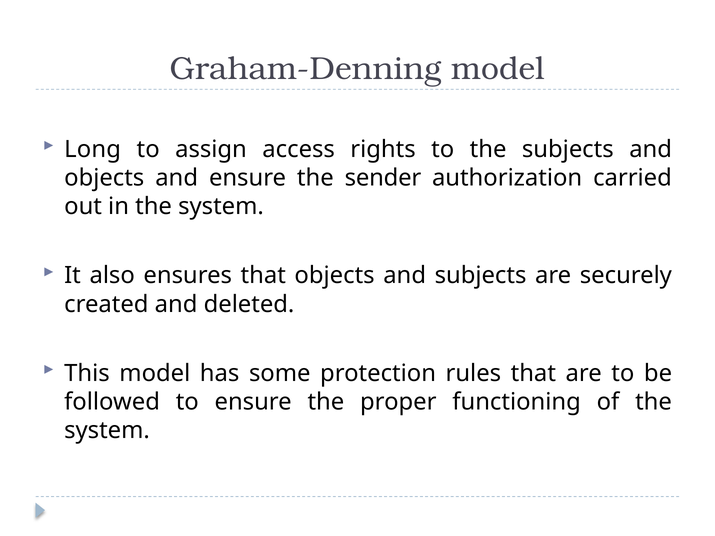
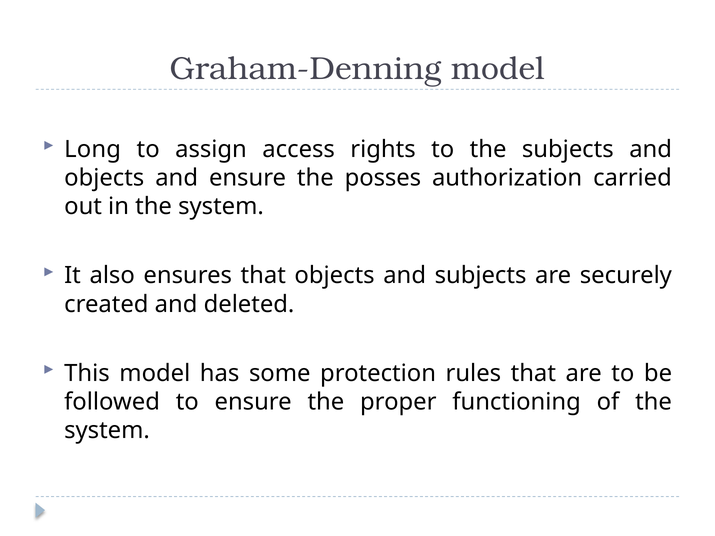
sender: sender -> posses
